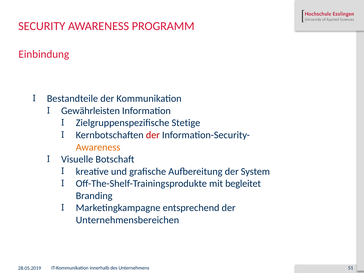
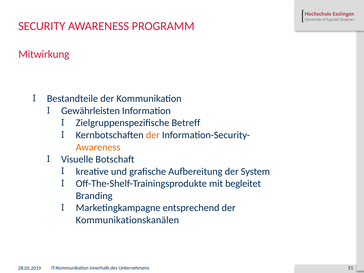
Einbindung: Einbindung -> Mitwirkung
Stetige: Stetige -> Betreff
der at (153, 135) colour: red -> orange
Unternehmensbereichen: Unternehmensbereichen -> Kommunikationskanälen
